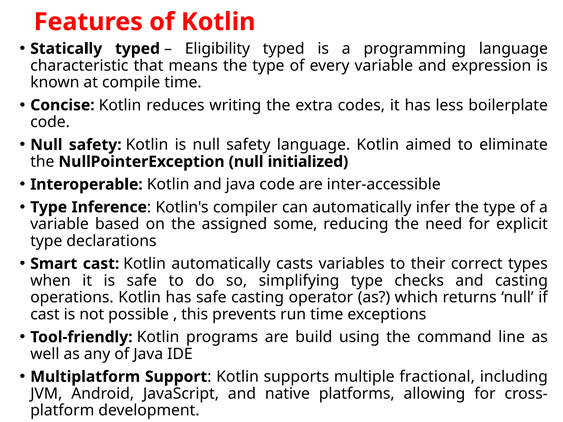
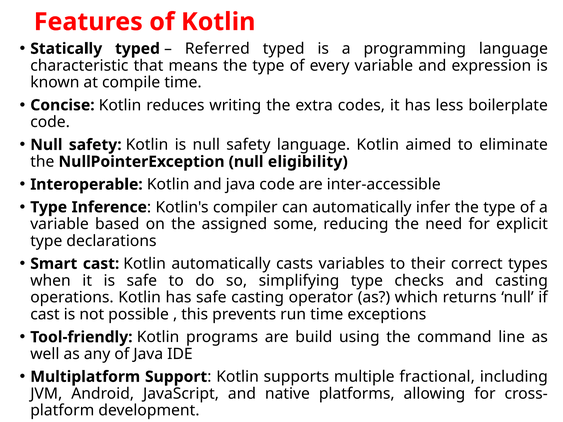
Eligibility: Eligibility -> Referred
initialized: initialized -> eligibility
